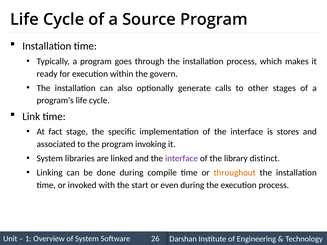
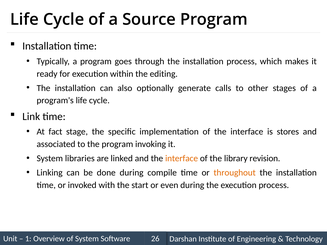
govern: govern -> editing
interface at (182, 159) colour: purple -> orange
distinct: distinct -> revision
